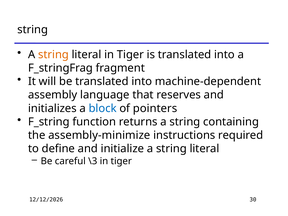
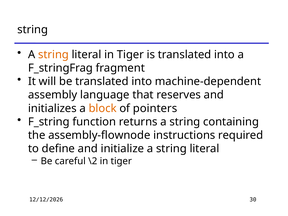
block colour: blue -> orange
assembly-minimize: assembly-minimize -> assembly-flownode
\3: \3 -> \2
